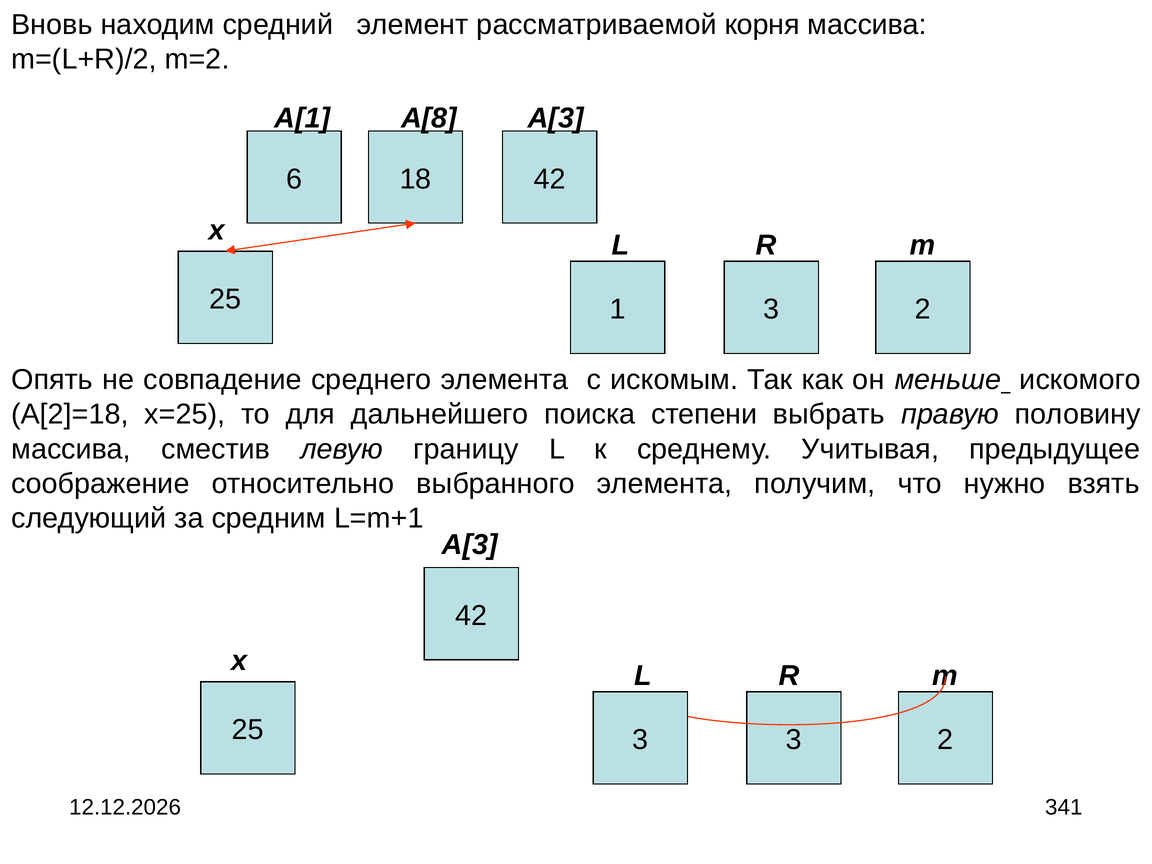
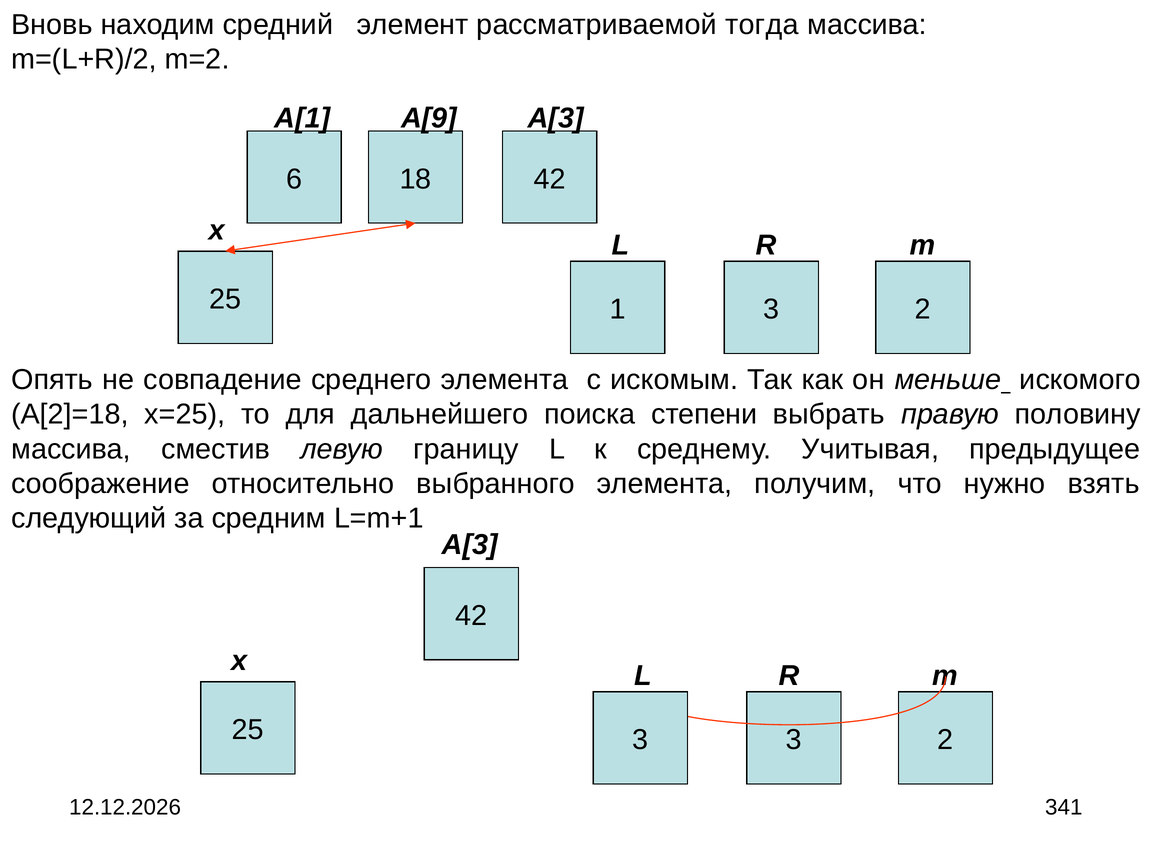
корня: корня -> тогда
A[8: A[8 -> A[9
